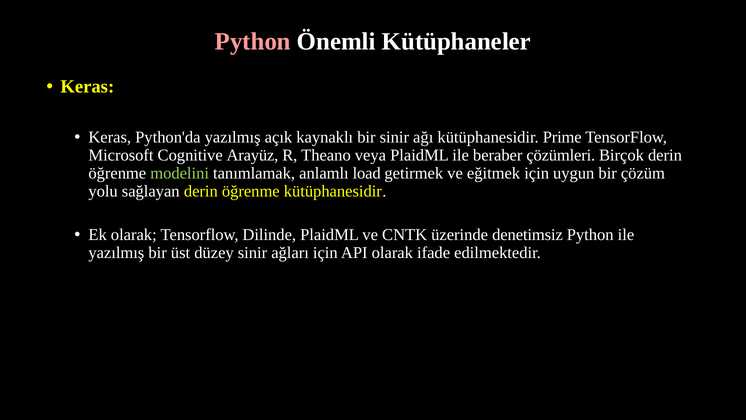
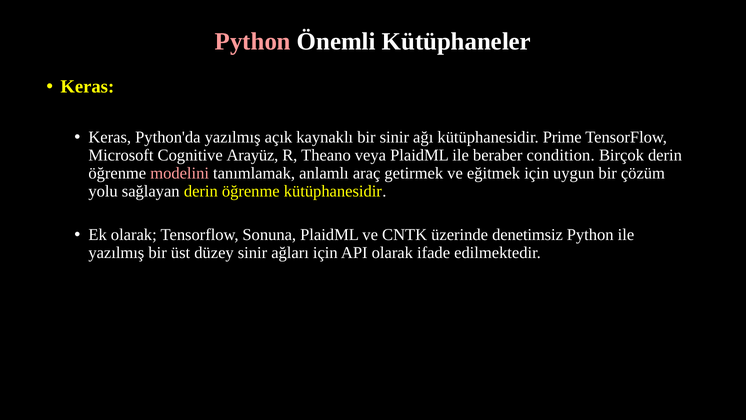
çözümleri: çözümleri -> condition
modelini colour: light green -> pink
load: load -> araç
Dilinde: Dilinde -> Sonuna
